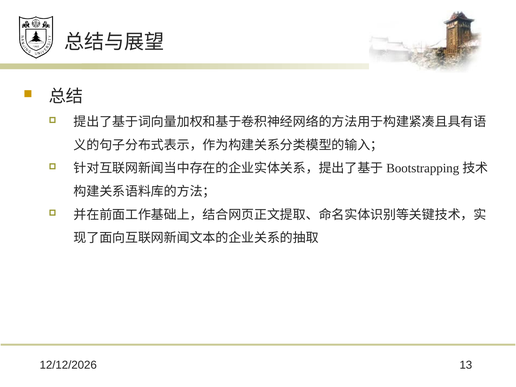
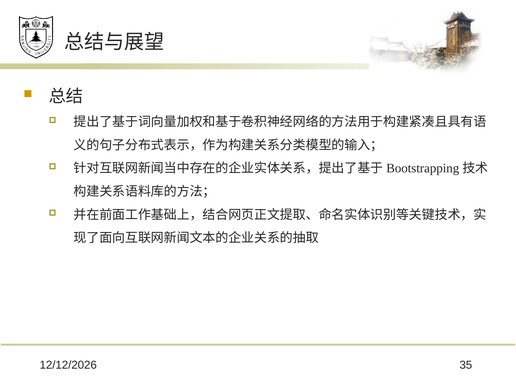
13: 13 -> 35
